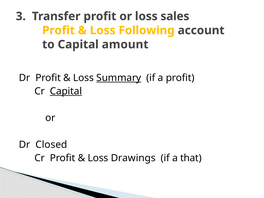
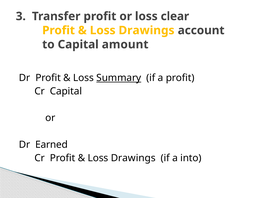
sales: sales -> clear
Following at (147, 30): Following -> Drawings
Capital at (66, 91) underline: present -> none
Closed: Closed -> Earned
that: that -> into
